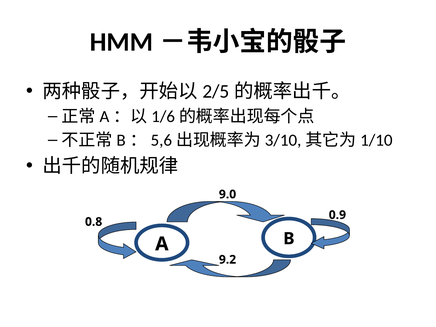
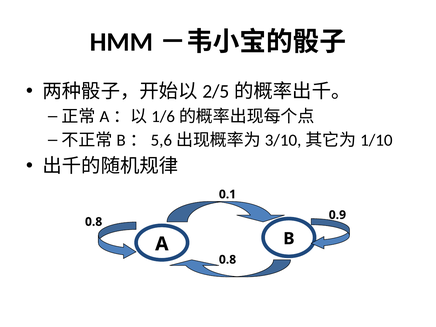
9.0: 9.0 -> 0.1
9.2 at (228, 260): 9.2 -> 0.8
